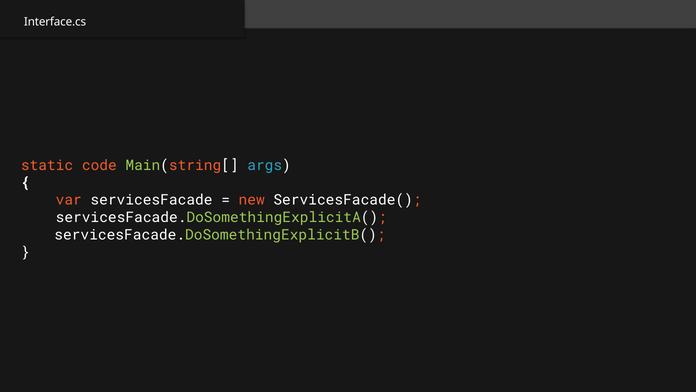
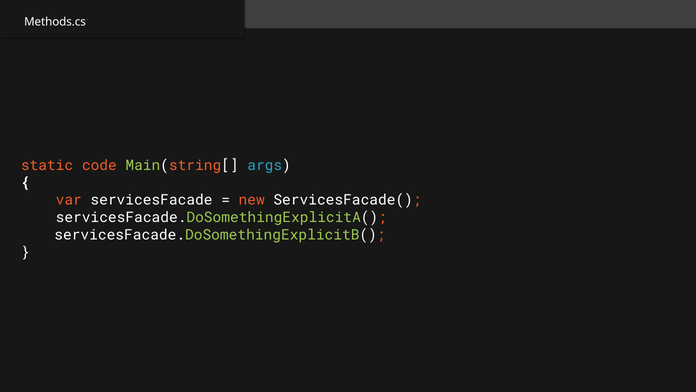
Interface.cs: Interface.cs -> Methods.cs
